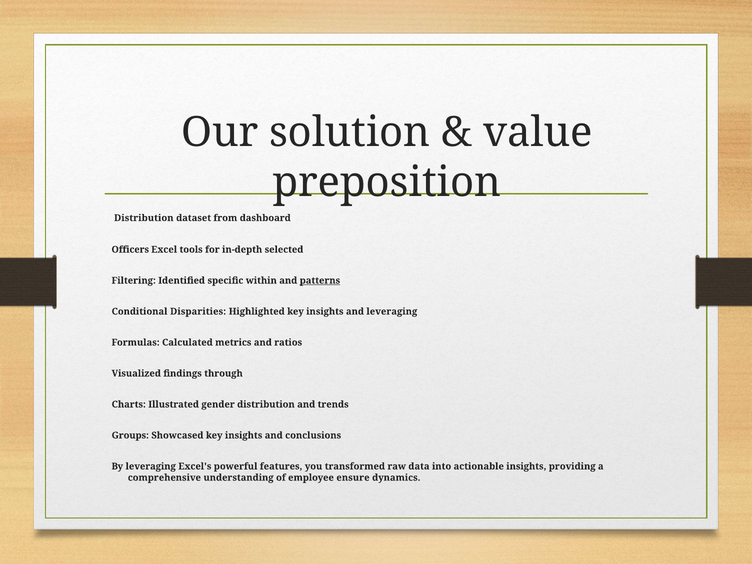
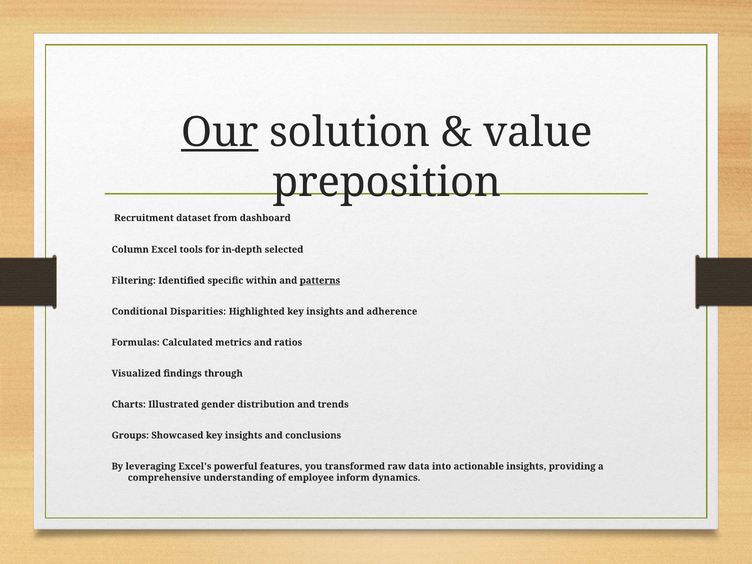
Our underline: none -> present
Distribution at (144, 218): Distribution -> Recruitment
Officers: Officers -> Column
and leveraging: leveraging -> adherence
ensure: ensure -> inform
